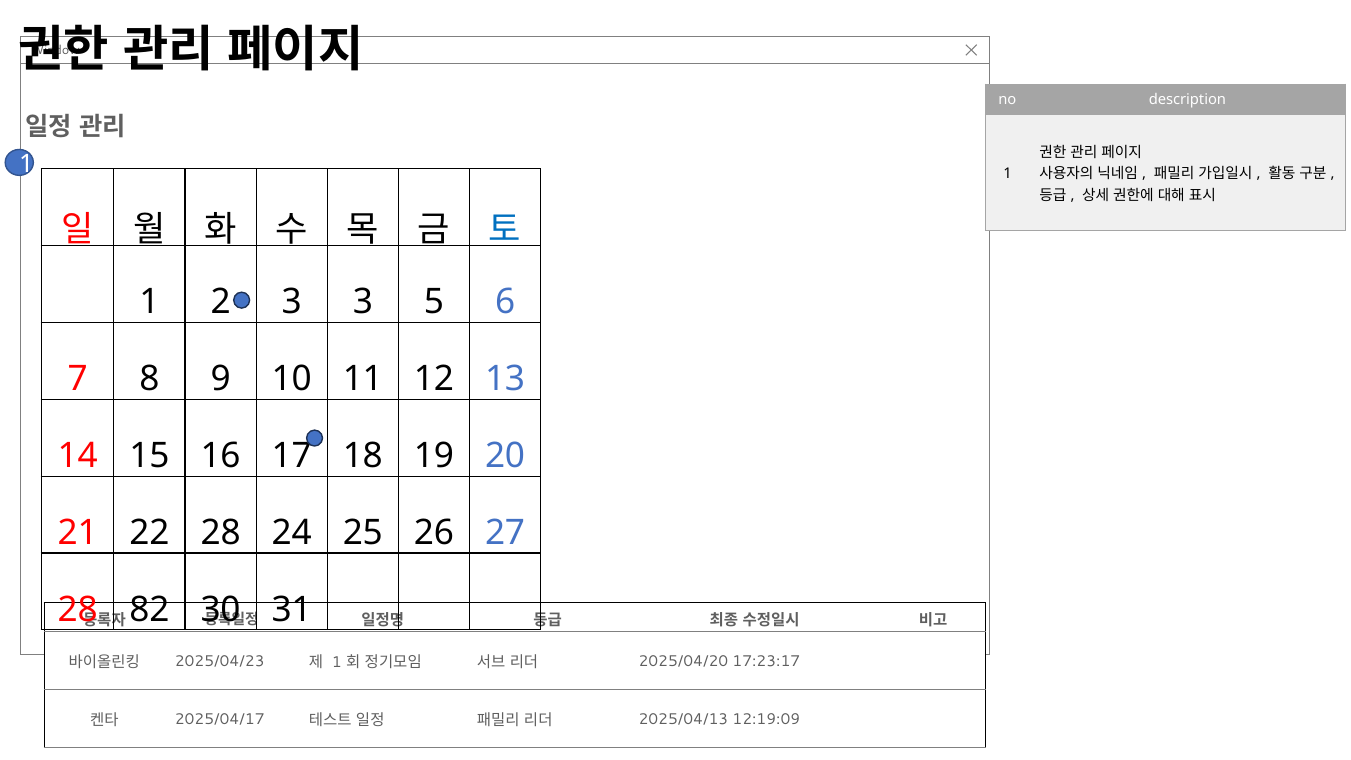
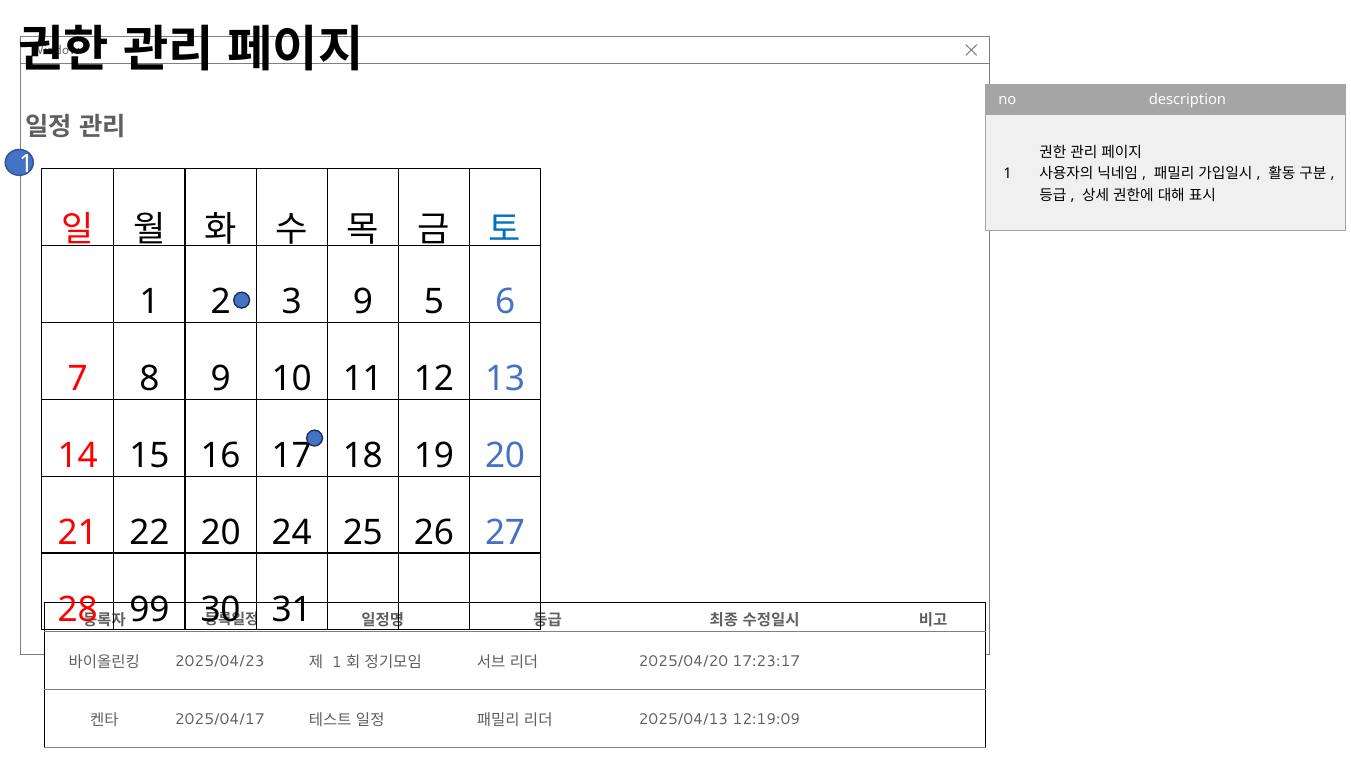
3 3: 3 -> 9
22 28: 28 -> 20
82: 82 -> 99
